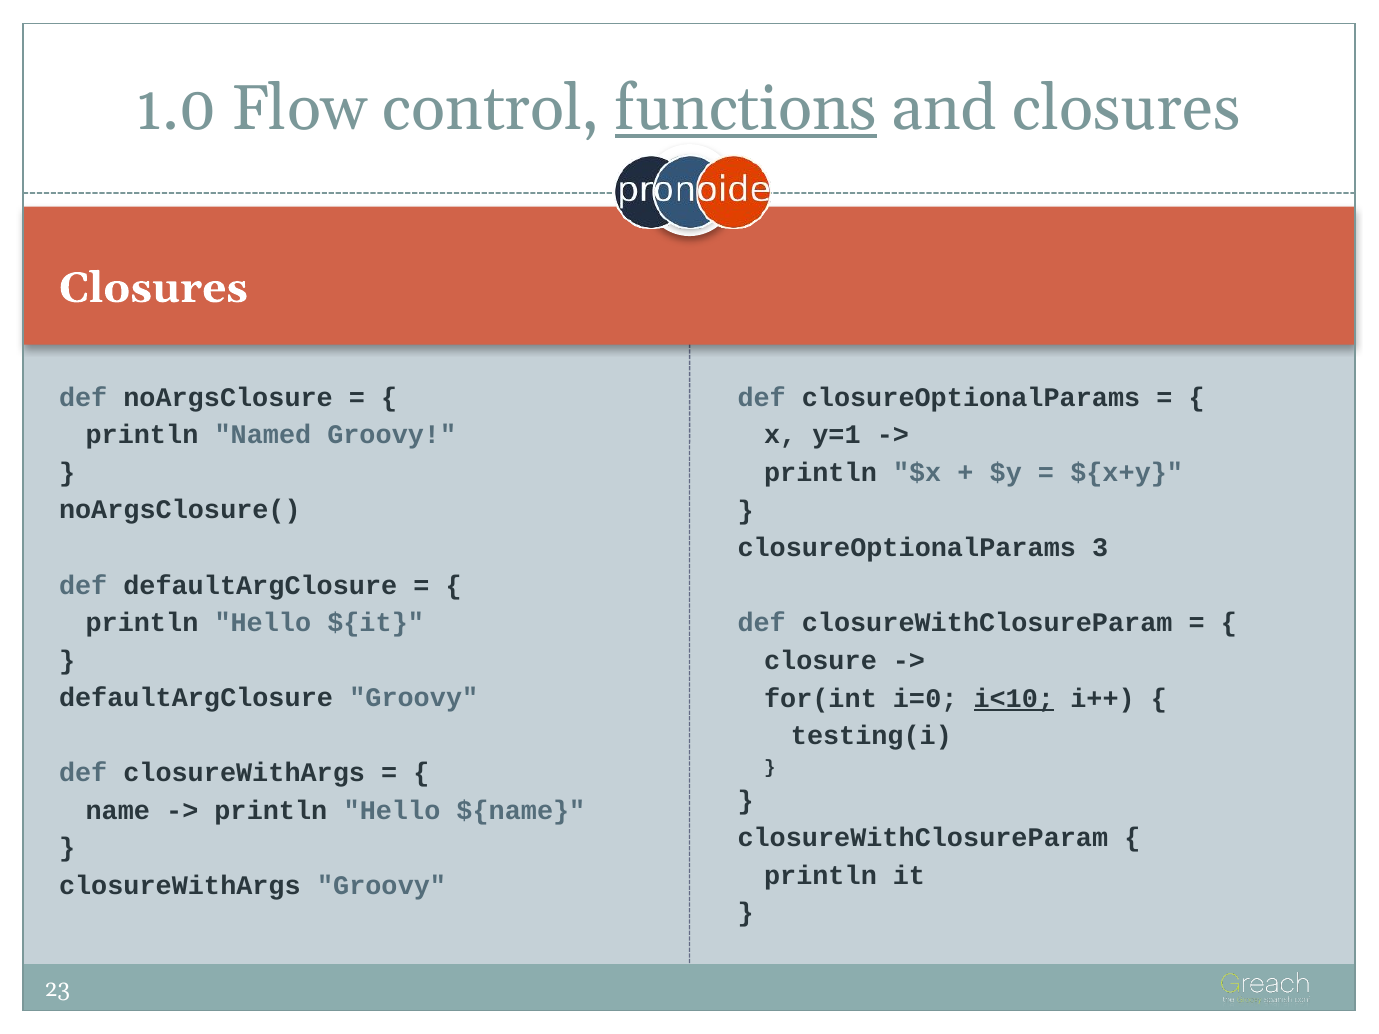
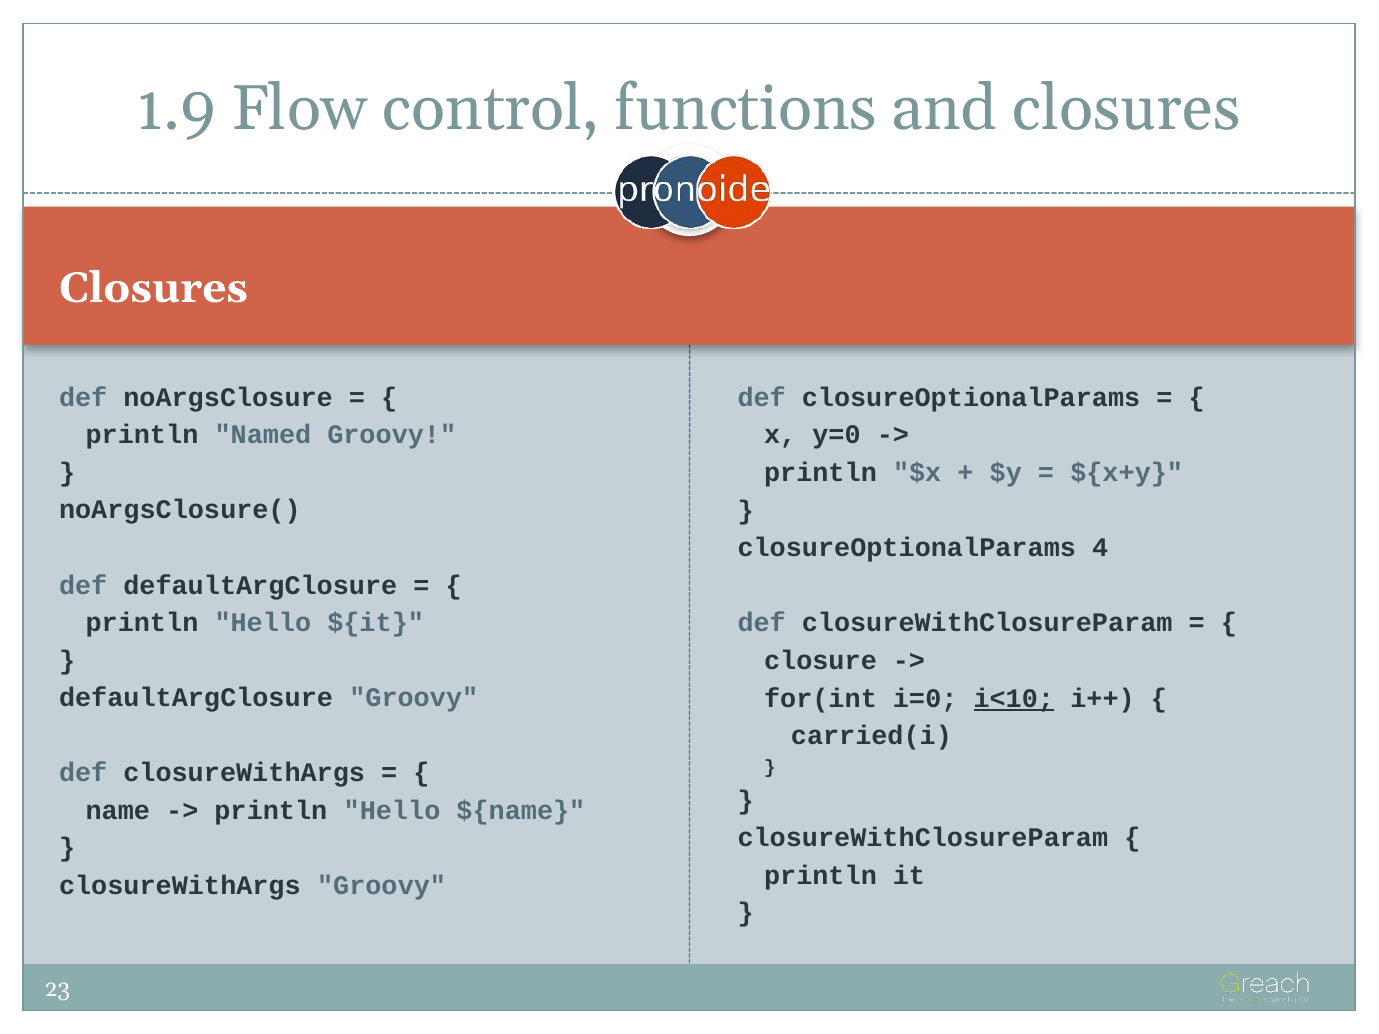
1.0: 1.0 -> 1.9
functions underline: present -> none
y=1: y=1 -> y=0
3: 3 -> 4
testing(i: testing(i -> carried(i
